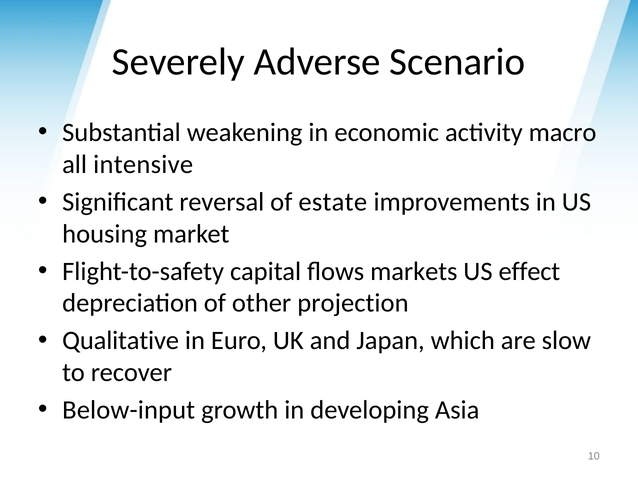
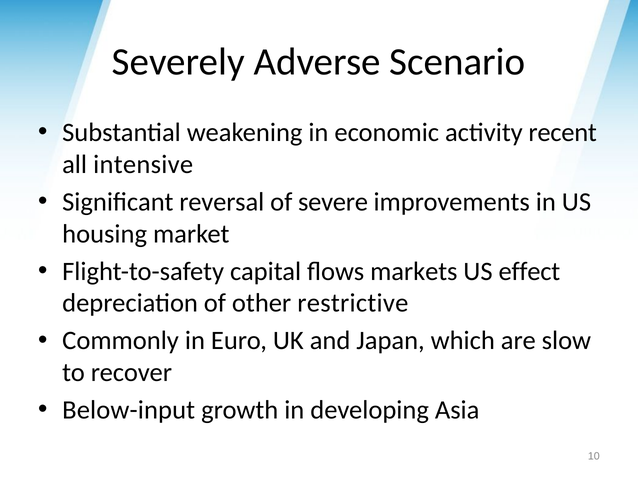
macro: macro -> recent
estate: estate -> severe
projection: projection -> restrictive
Qualitative: Qualitative -> Commonly
